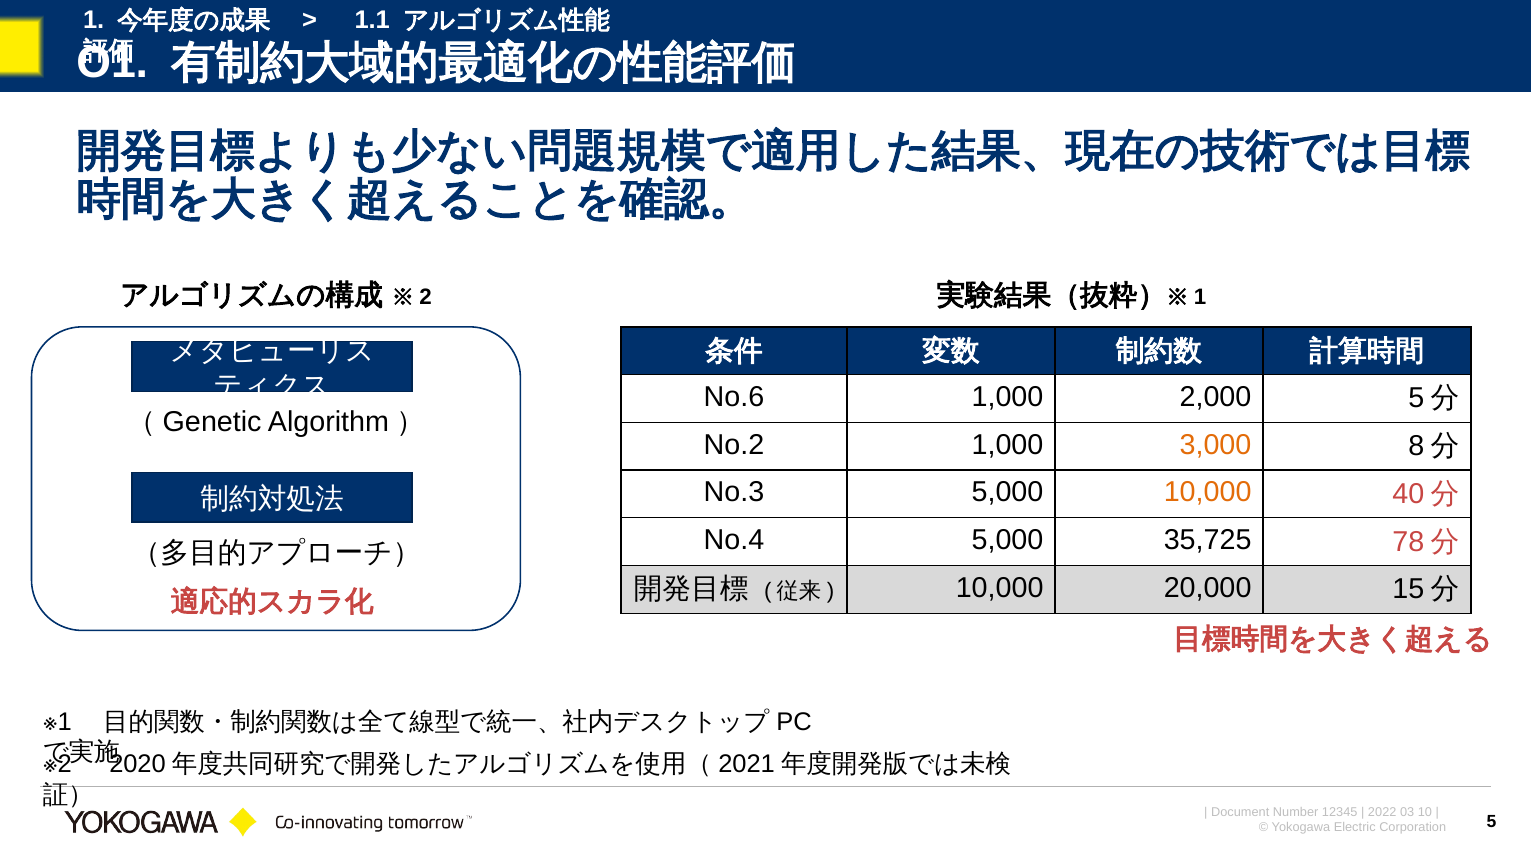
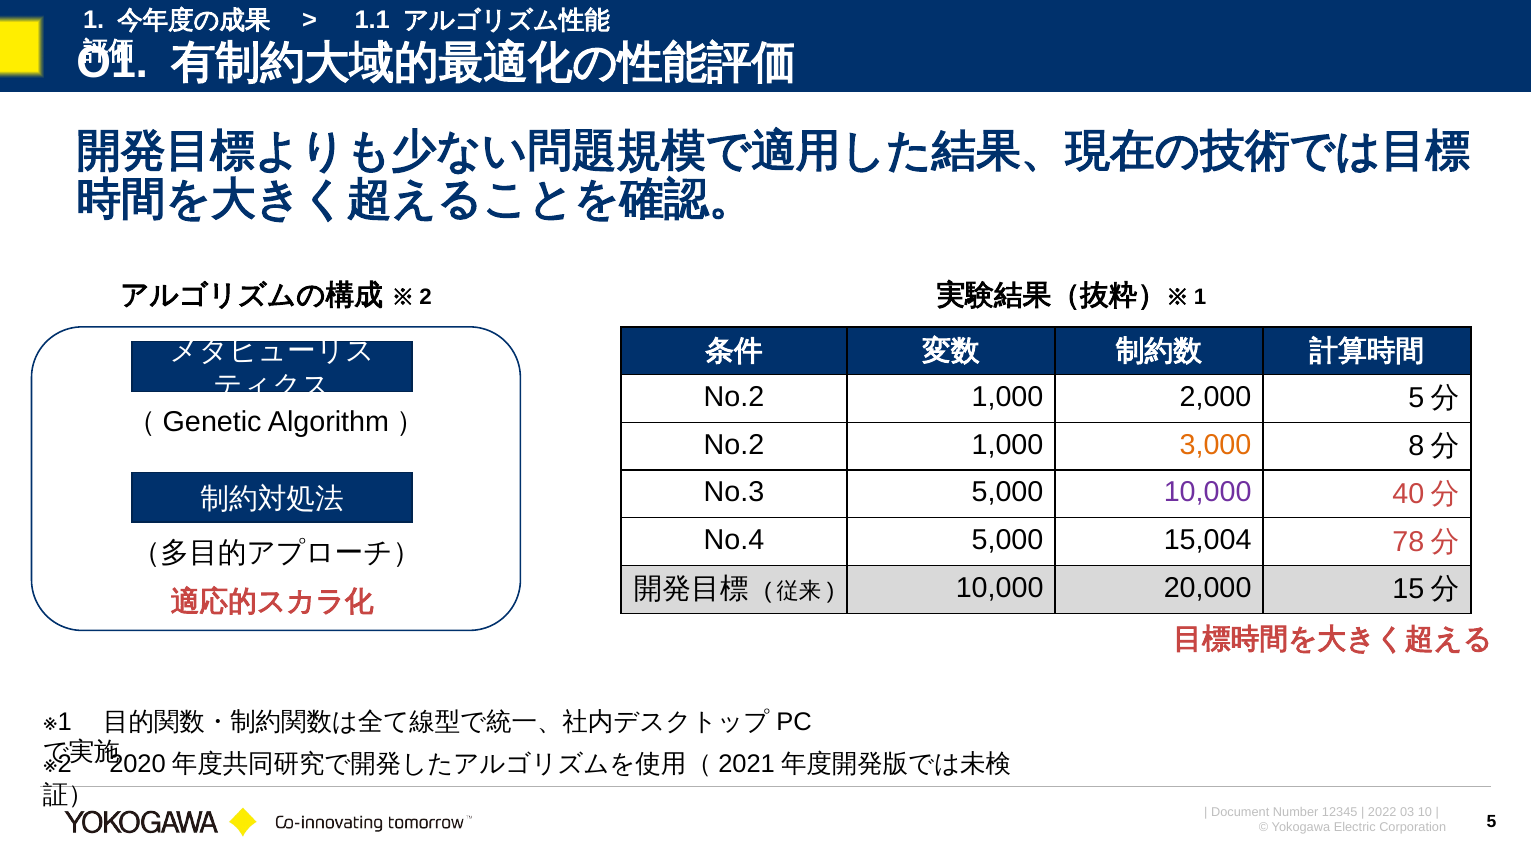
No.6 at (734, 397): No.6 -> No.2
10,000 at (1208, 492) colour: orange -> purple
35,725: 35,725 -> 15,004
